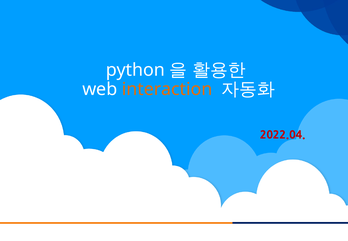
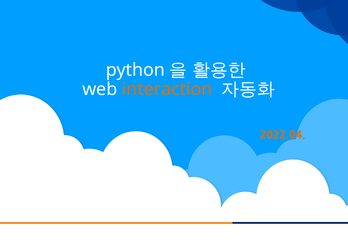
2022.04 colour: red -> orange
